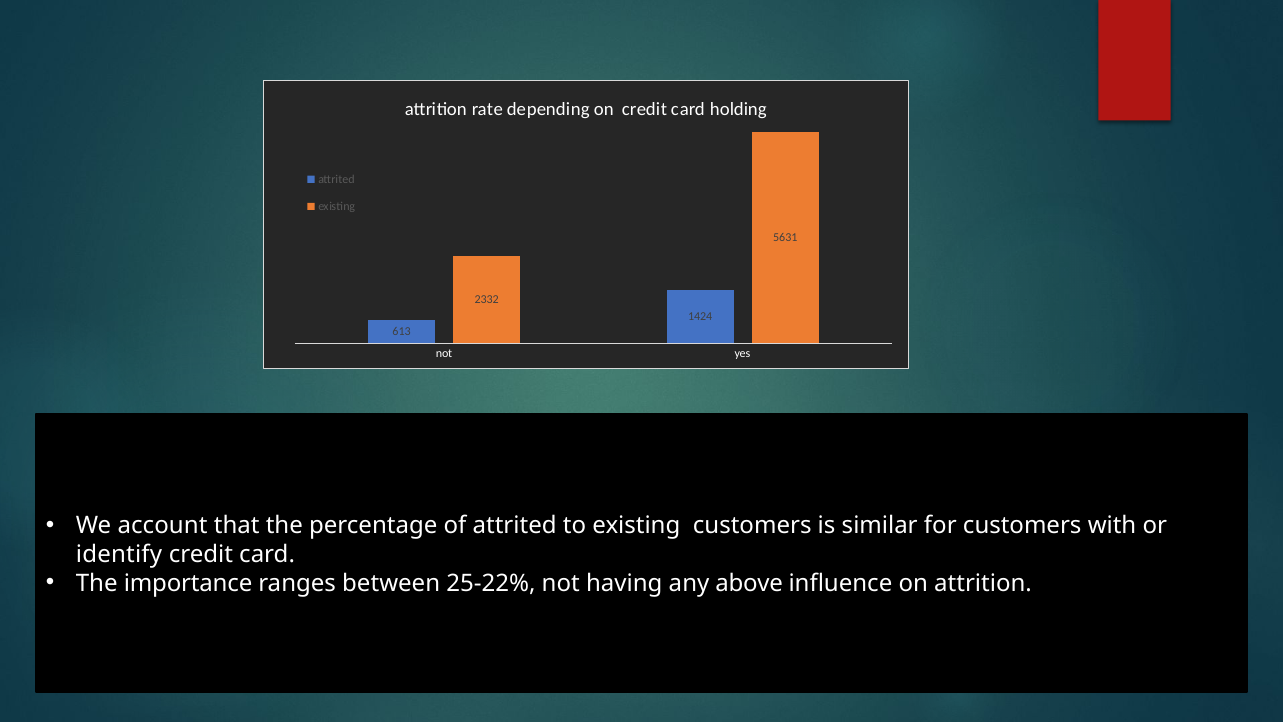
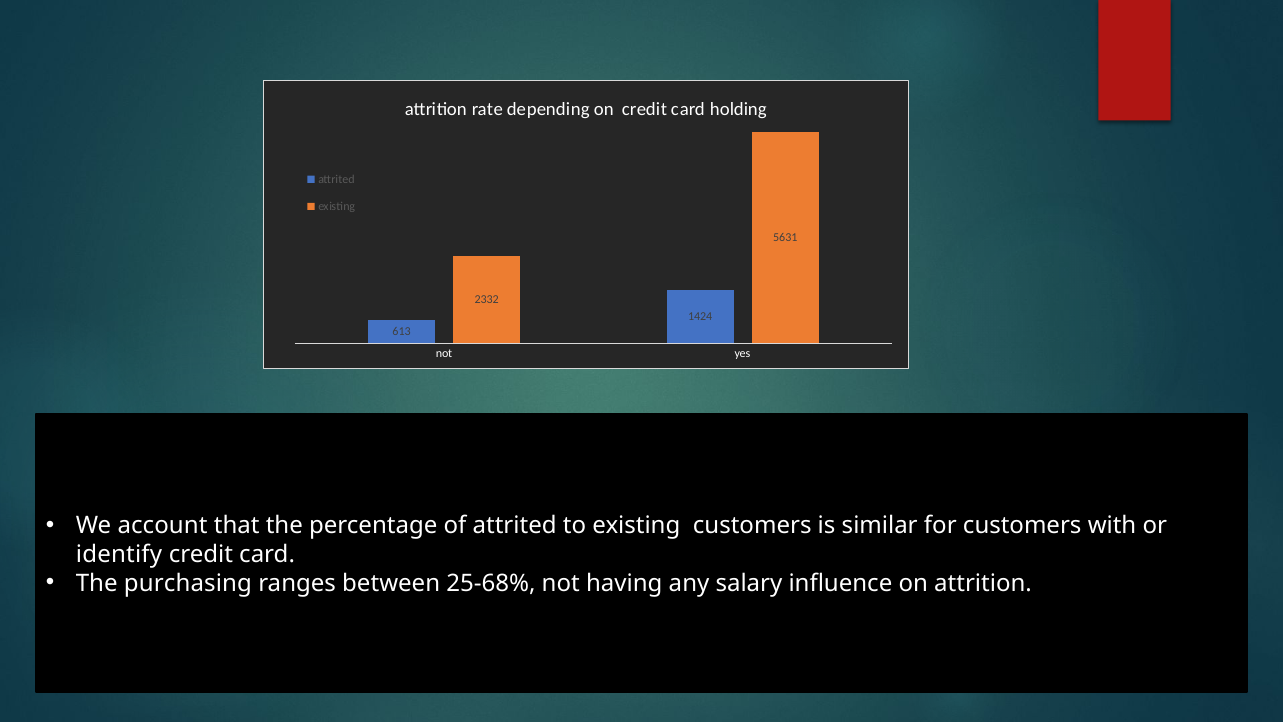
importance: importance -> purchasing
25-22%: 25-22% -> 25-68%
above: above -> salary
